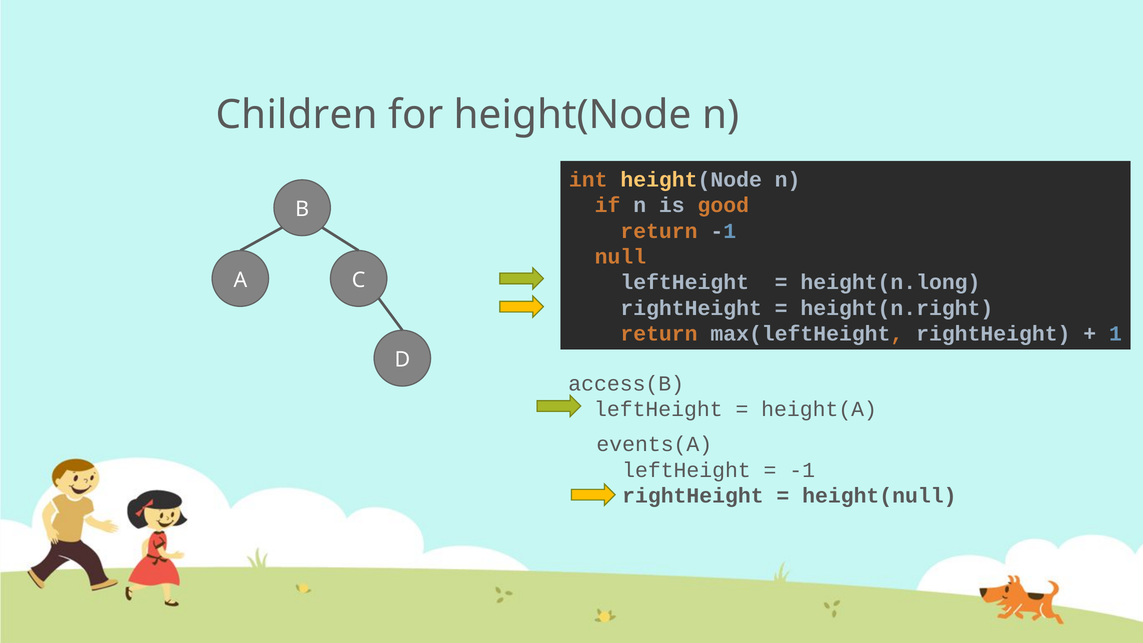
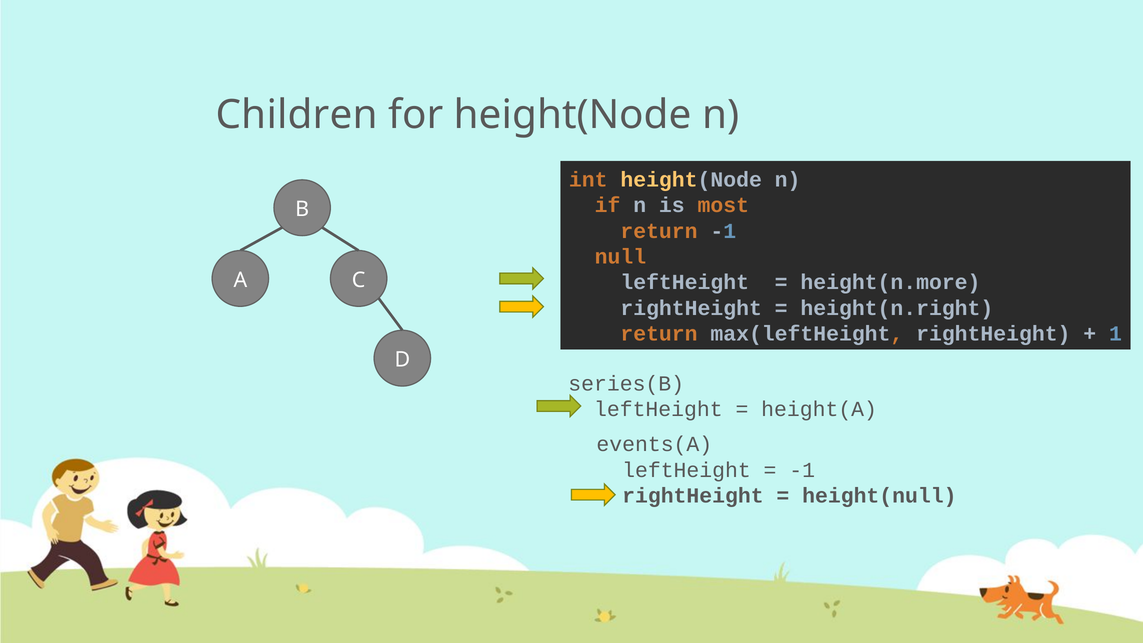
good: good -> most
height(n.long: height(n.long -> height(n.more
access(B: access(B -> series(B
